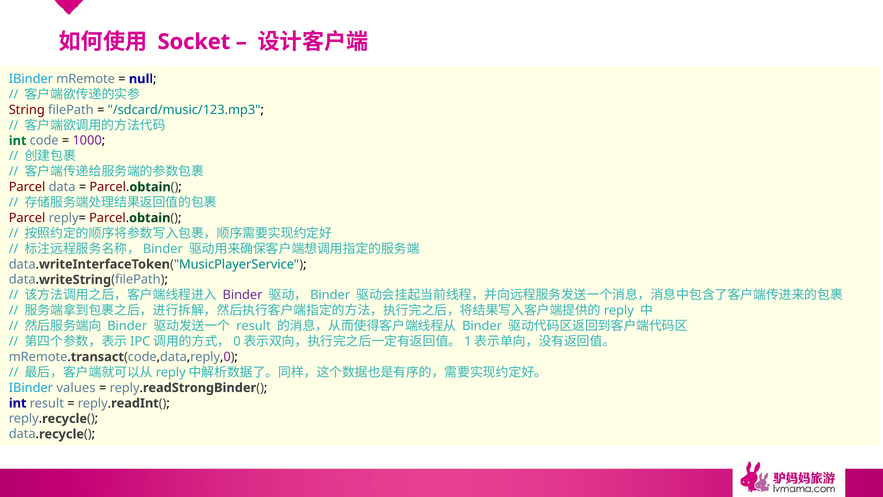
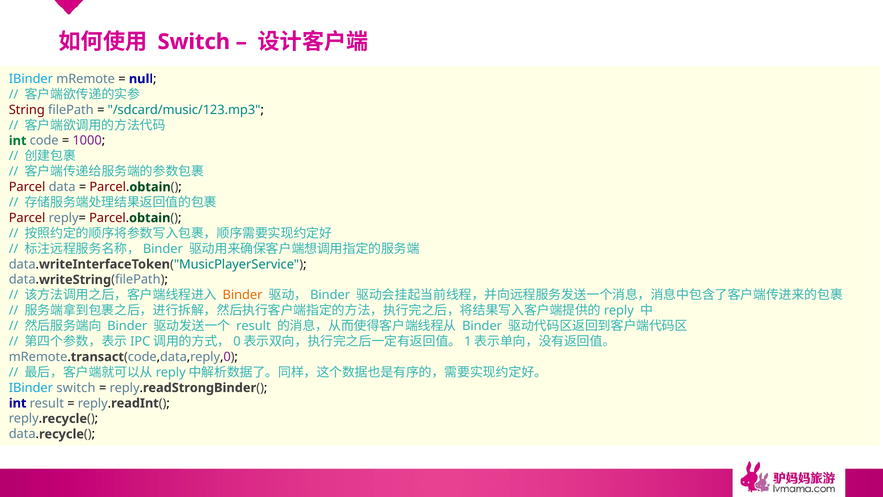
Socket at (194, 42): Socket -> Switch
Binder at (243, 295) colour: purple -> orange
IBinder values: values -> switch
